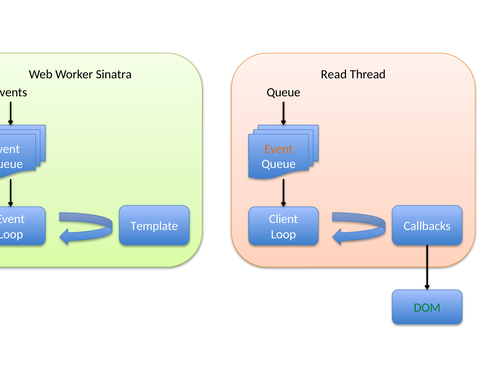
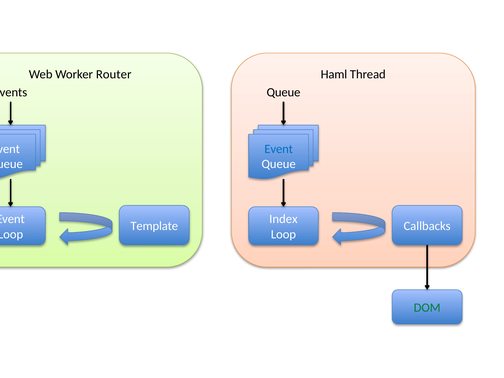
Sinatra: Sinatra -> Router
Read: Read -> Haml
Event at (279, 149) colour: orange -> blue
Client: Client -> Index
